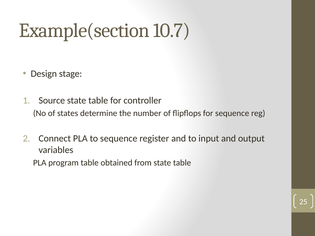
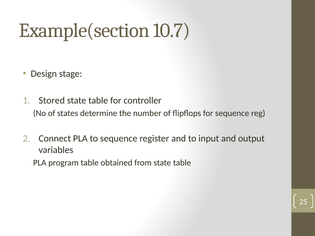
Source: Source -> Stored
